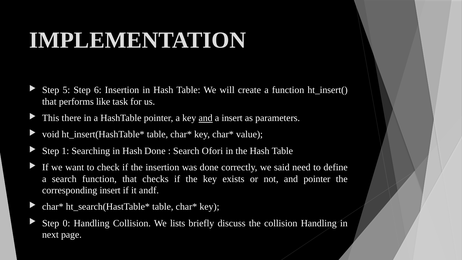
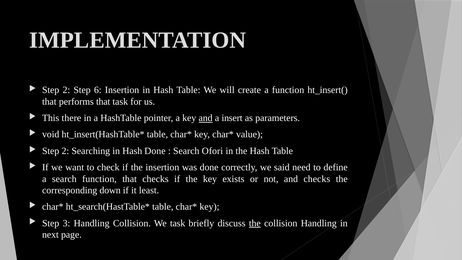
5 at (66, 90): 5 -> 2
performs like: like -> that
1 at (65, 151): 1 -> 2
and pointer: pointer -> checks
corresponding insert: insert -> down
andf: andf -> least
0: 0 -> 3
We lists: lists -> task
the at (255, 223) underline: none -> present
